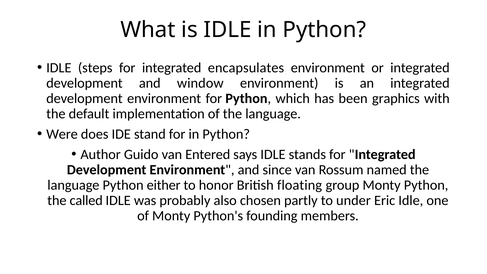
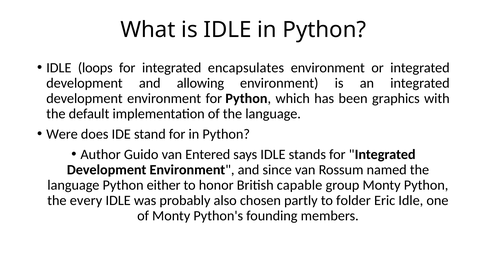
steps: steps -> loops
window: window -> allowing
floating: floating -> capable
called: called -> every
under: under -> folder
